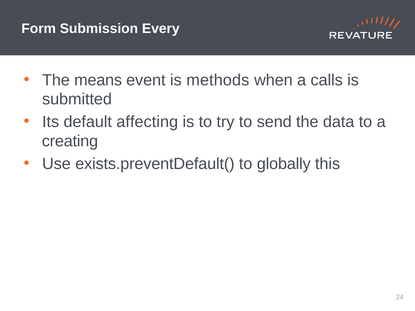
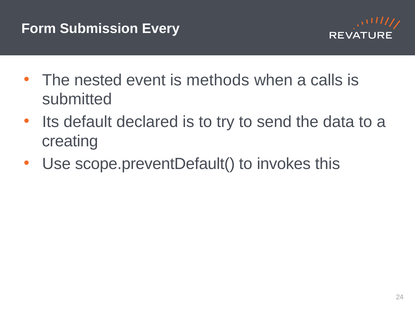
means: means -> nested
affecting: affecting -> declared
exists.preventDefault(: exists.preventDefault( -> scope.preventDefault(
globally: globally -> invokes
